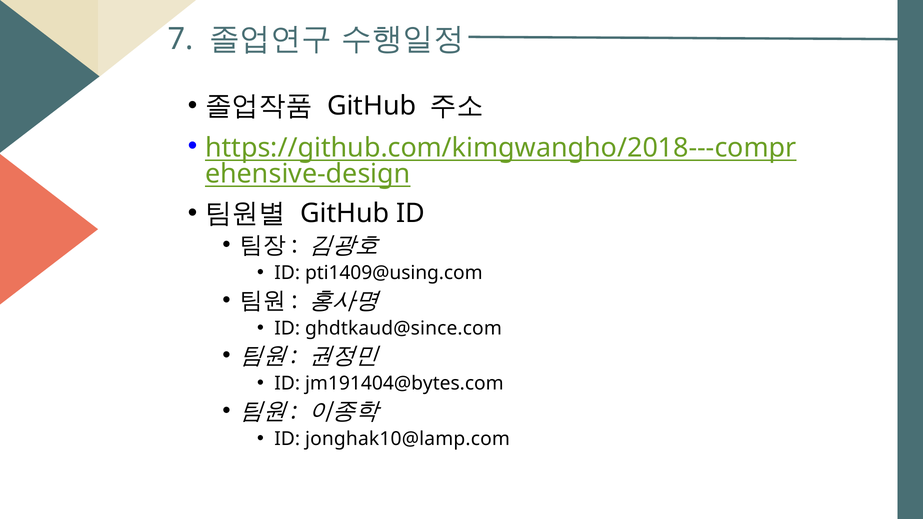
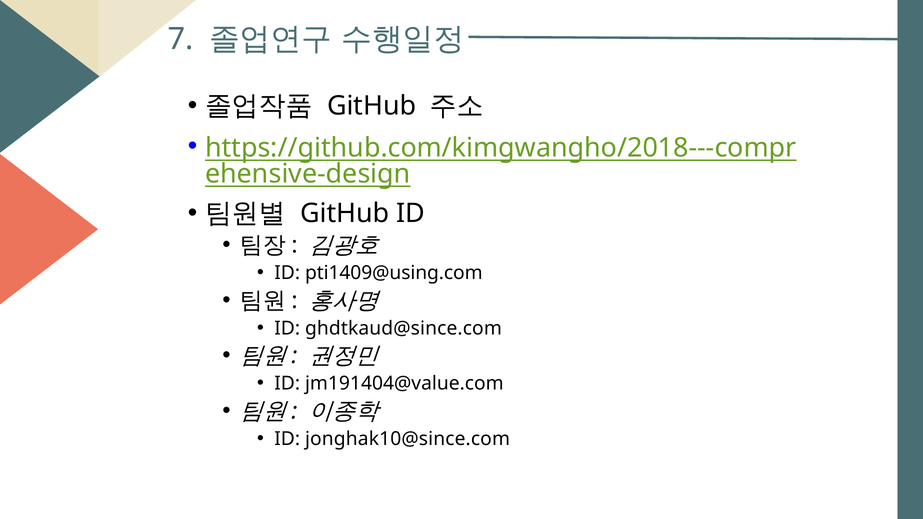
jm191404@bytes.com: jm191404@bytes.com -> jm191404@value.com
jonghak10@lamp.com: jonghak10@lamp.com -> jonghak10@since.com
